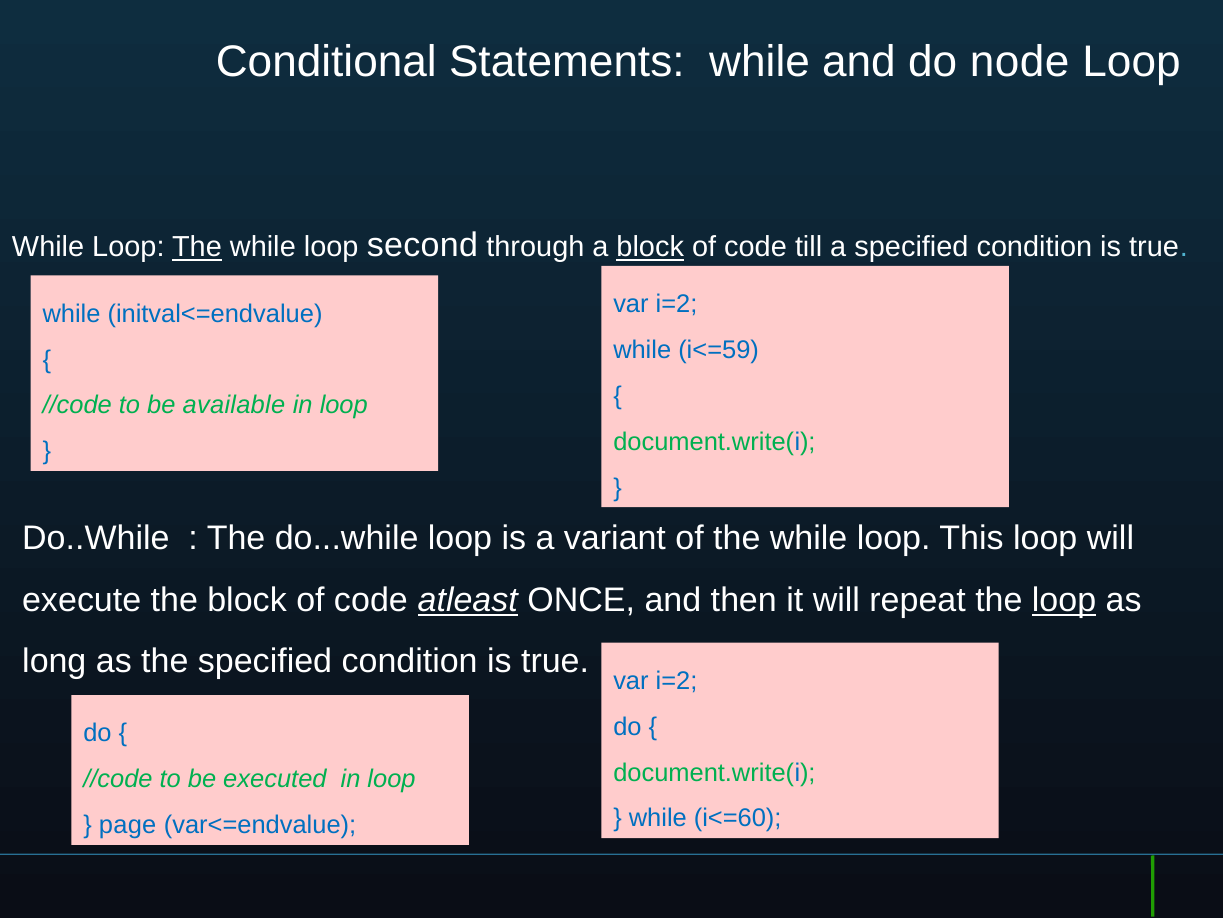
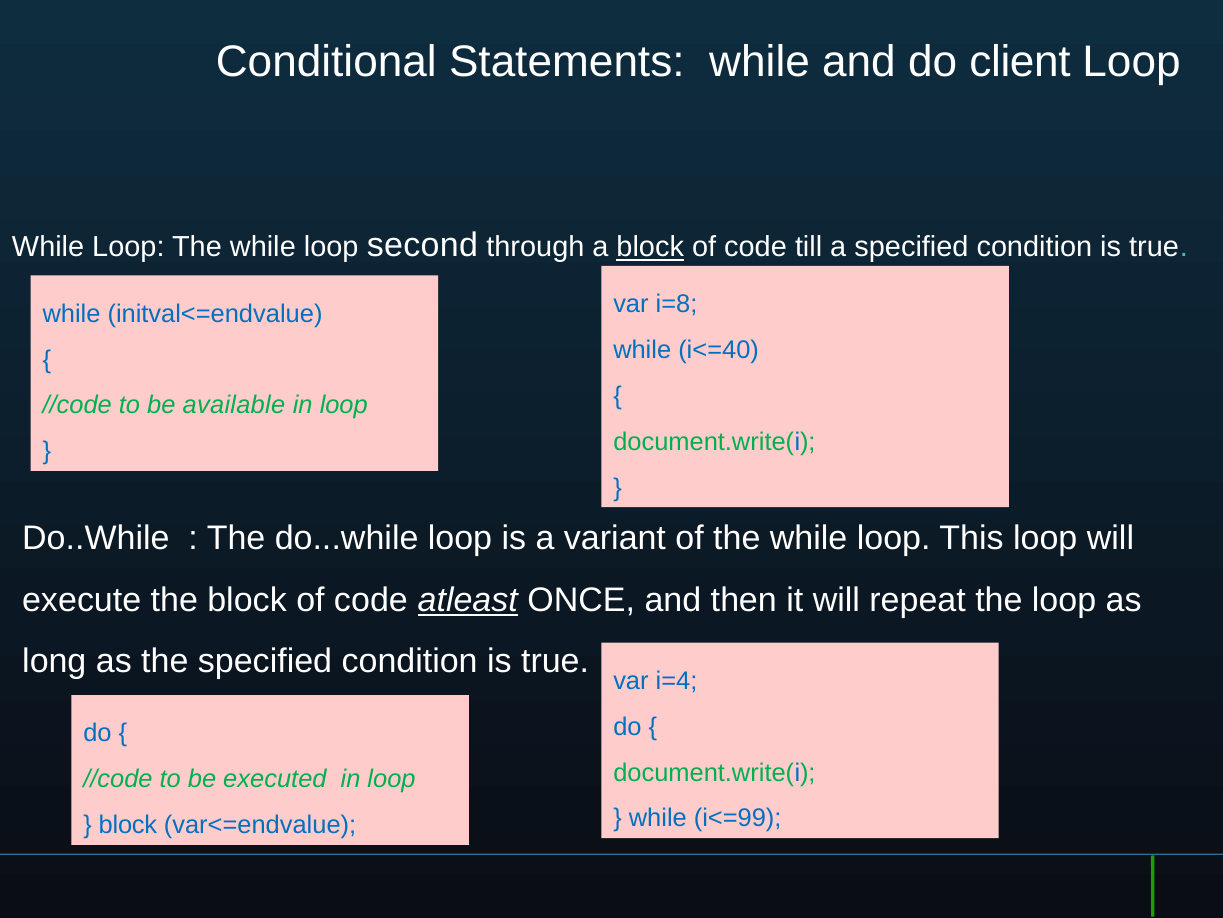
node: node -> client
The at (197, 247) underline: present -> none
i=2 at (677, 304): i=2 -> i=8
i<=59: i<=59 -> i<=40
loop at (1064, 599) underline: present -> none
i=2 at (677, 680): i=2 -> i=4
i<=60: i<=60 -> i<=99
page at (128, 825): page -> block
